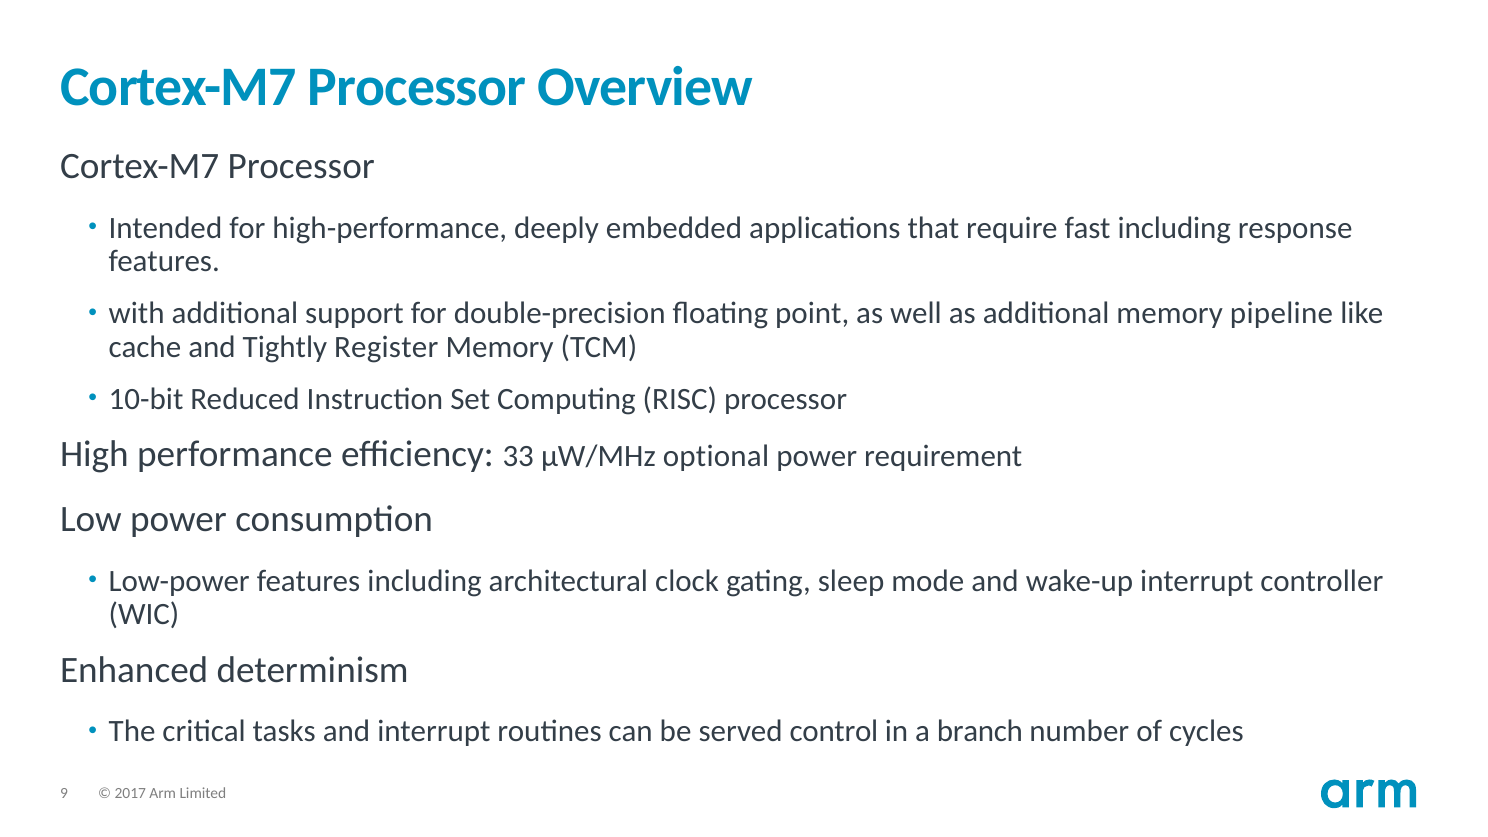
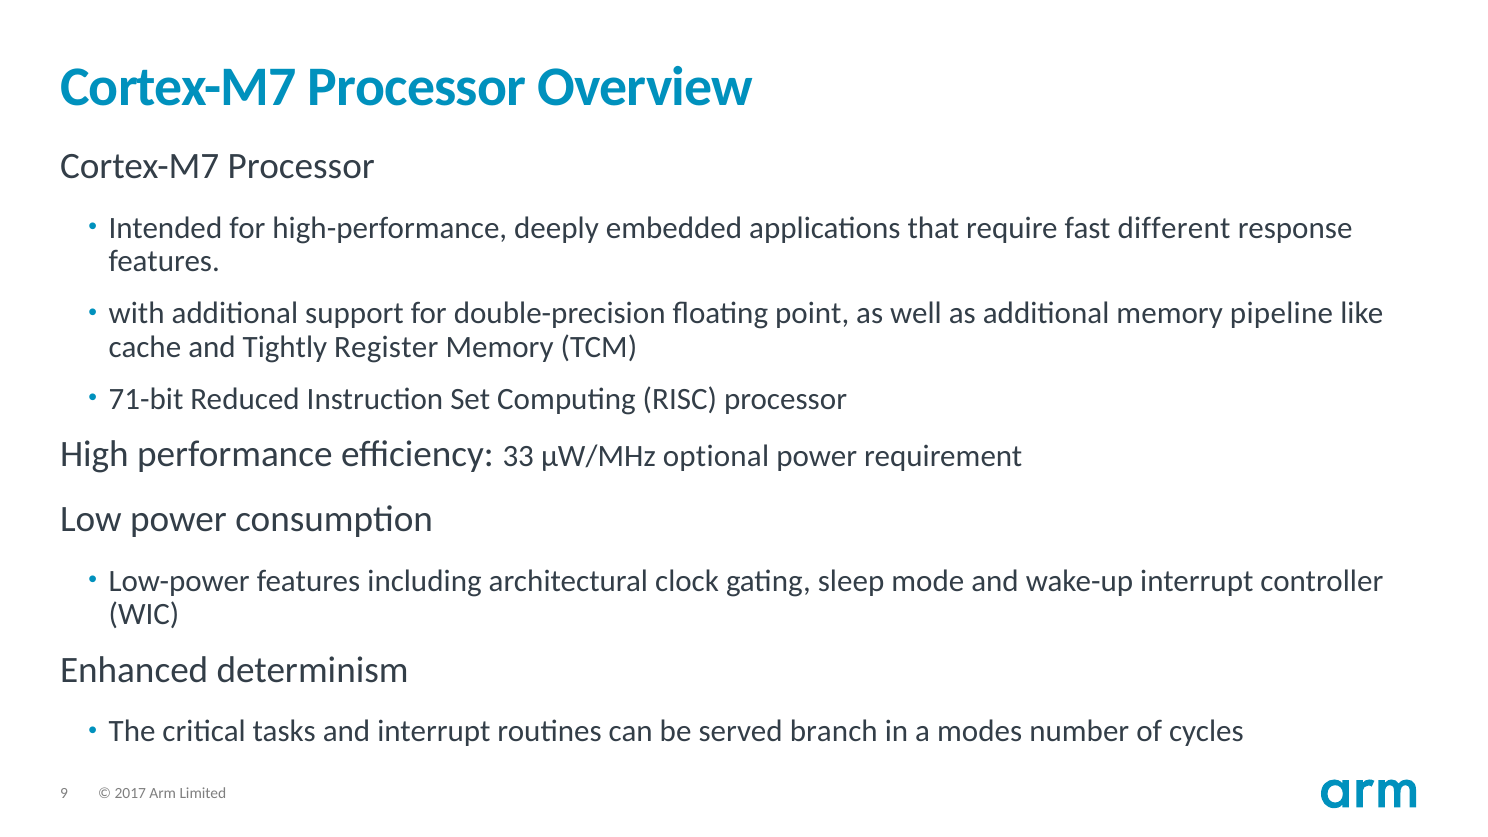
fast including: including -> different
10-bit: 10-bit -> 71-bit
control: control -> branch
branch: branch -> modes
